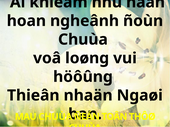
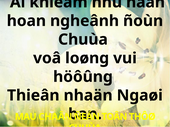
MAU CHUÙA: CHUÙA -> CHAÂN
